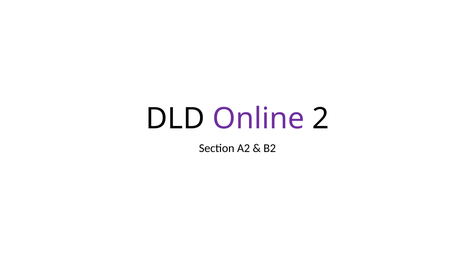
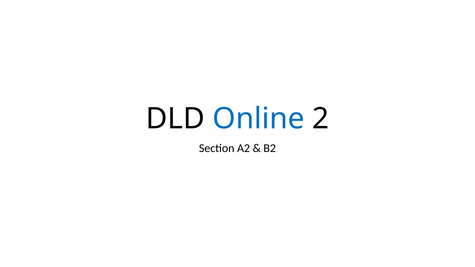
Online colour: purple -> blue
